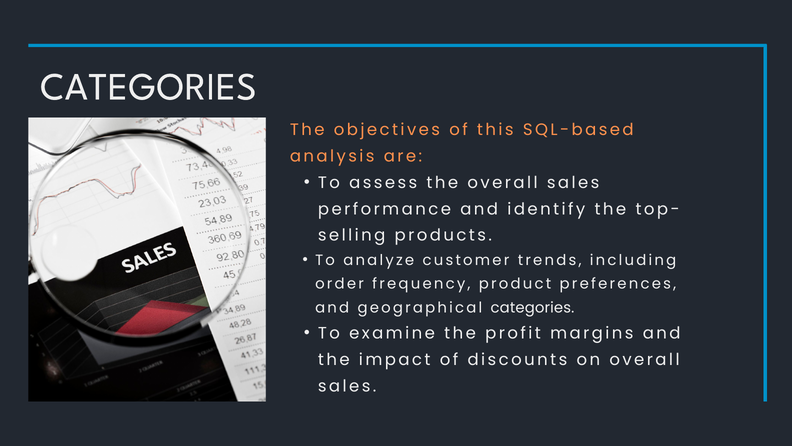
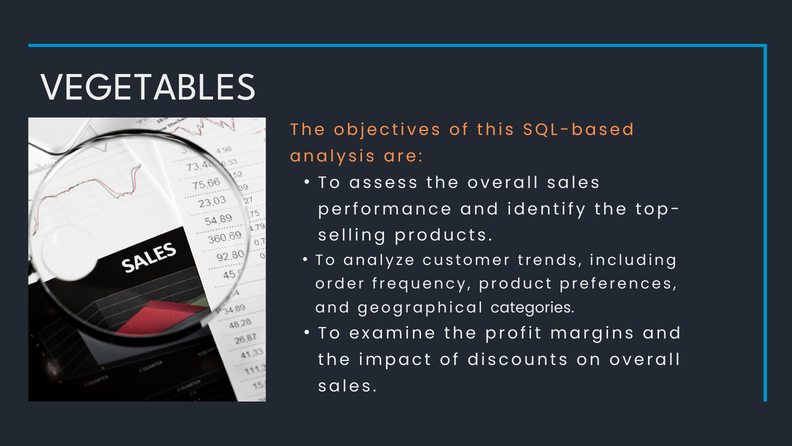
CATEGORIES at (148, 87): CATEGORIES -> VEGETABLES
